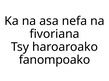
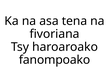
nefa: nefa -> tena
